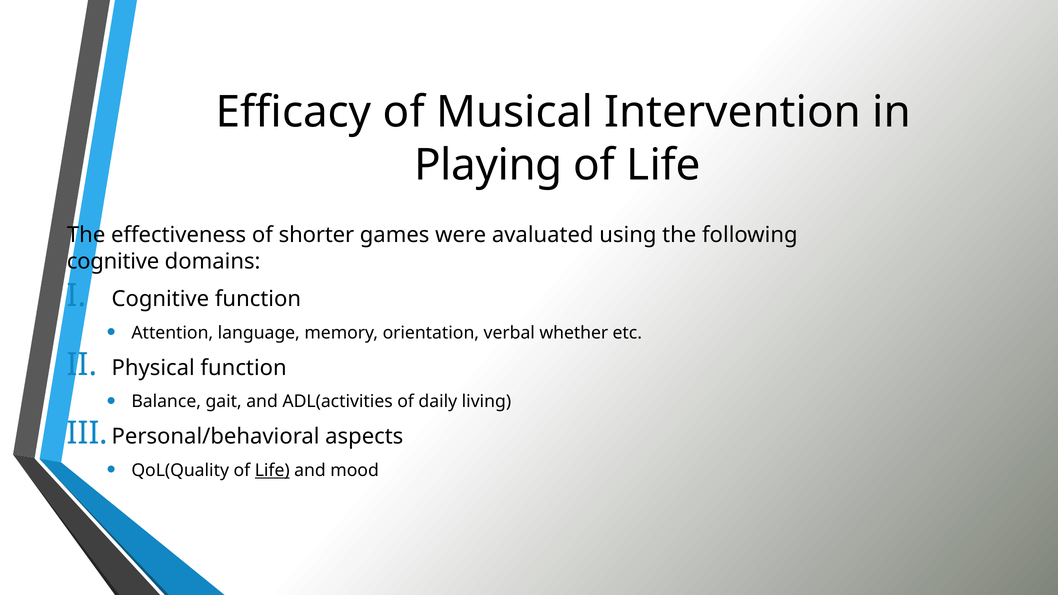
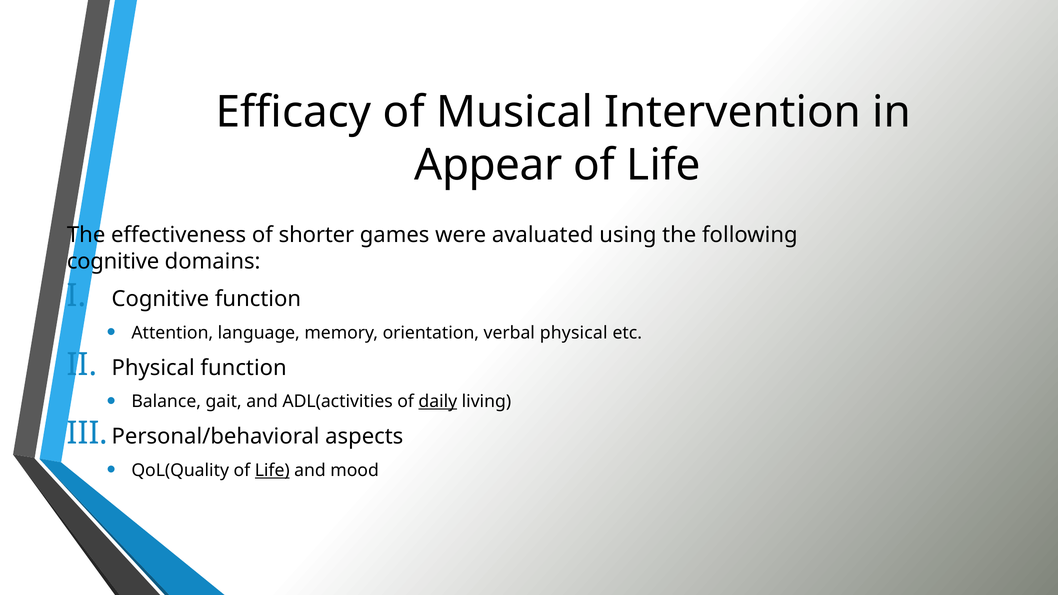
Playing: Playing -> Appear
verbal whether: whether -> physical
daily underline: none -> present
